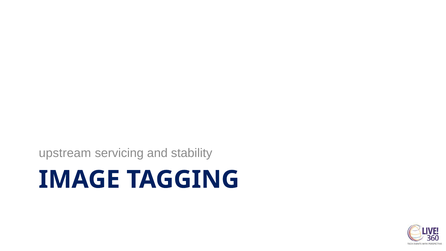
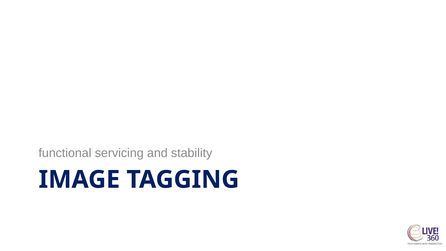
upstream: upstream -> functional
